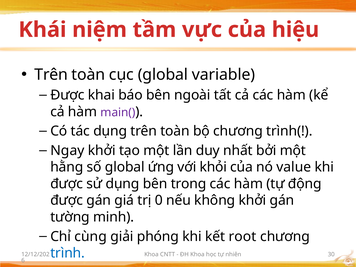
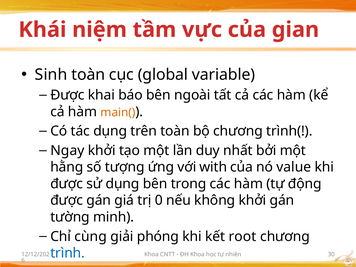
hiệu: hiệu -> gian
Trên at (51, 75): Trên -> Sinh
main( colour: purple -> orange
số global: global -> tượng
khỏi: khỏi -> with
